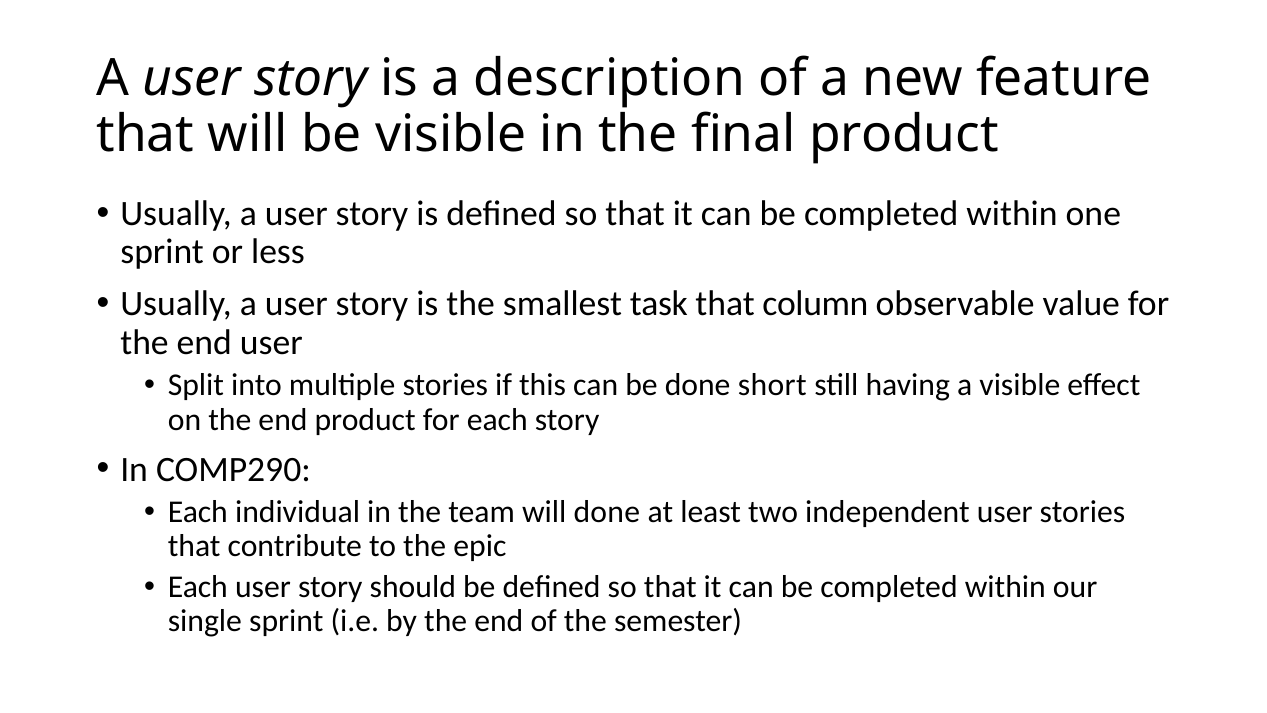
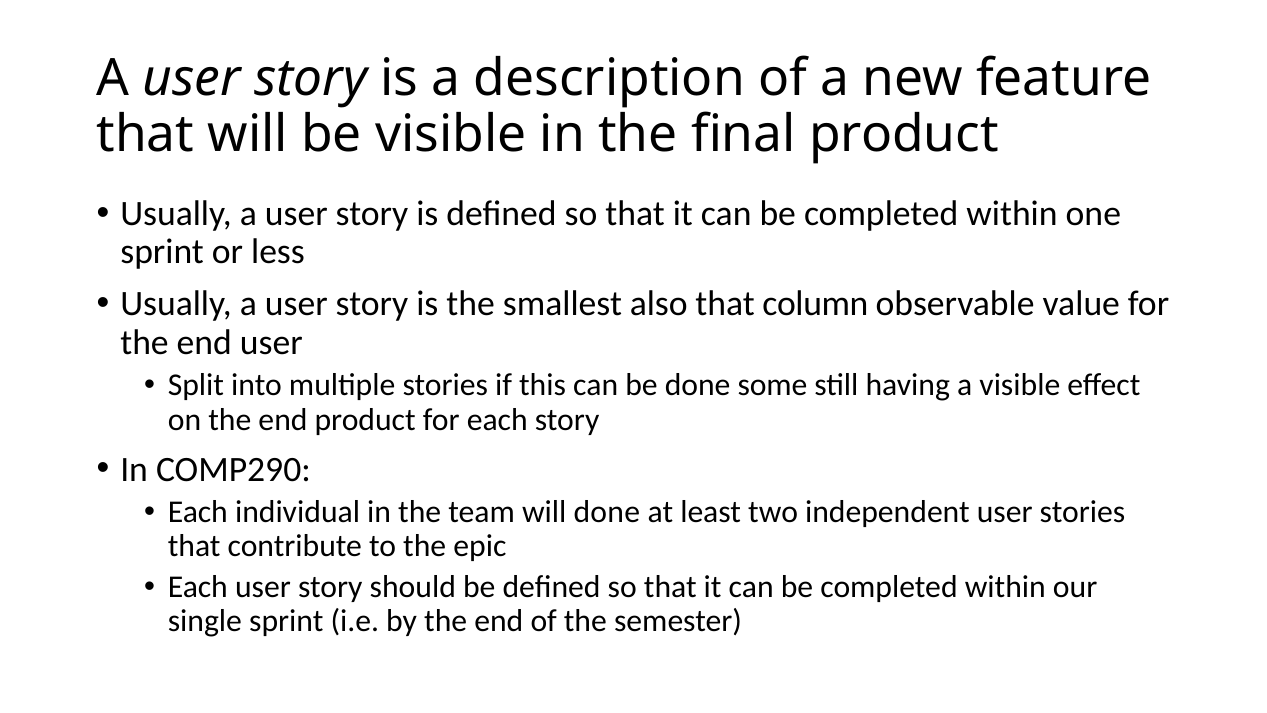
task: task -> also
short: short -> some
